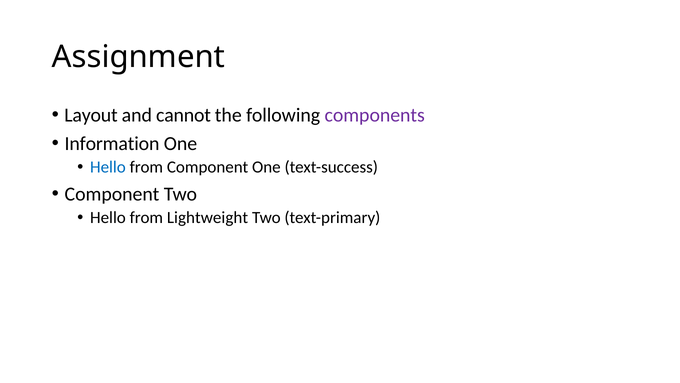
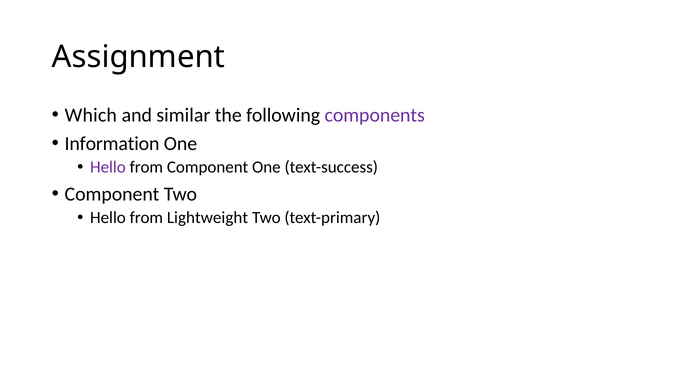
Layout: Layout -> Which
cannot: cannot -> similar
Hello at (108, 167) colour: blue -> purple
